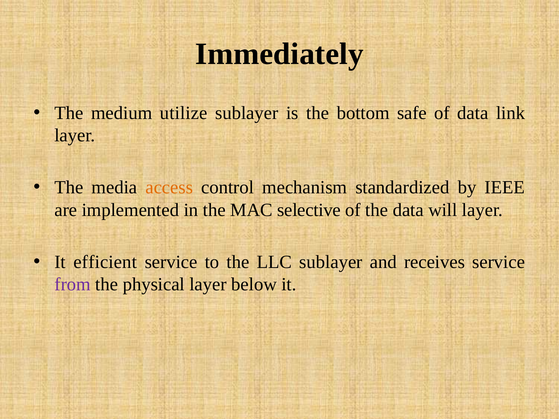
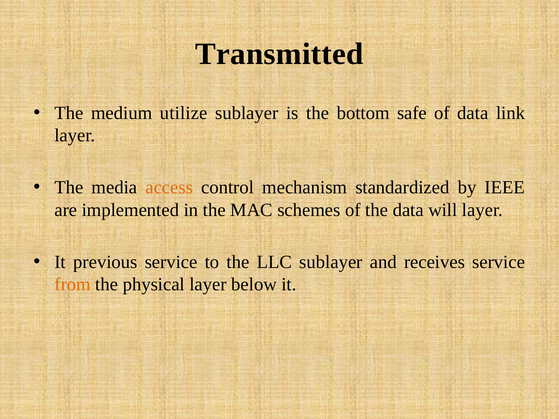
Immediately: Immediately -> Transmitted
selective: selective -> schemes
efficient: efficient -> previous
from colour: purple -> orange
